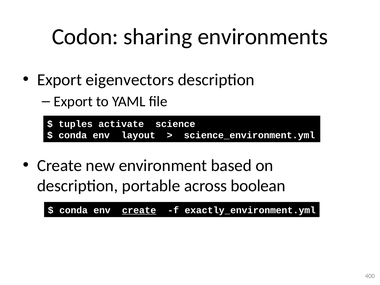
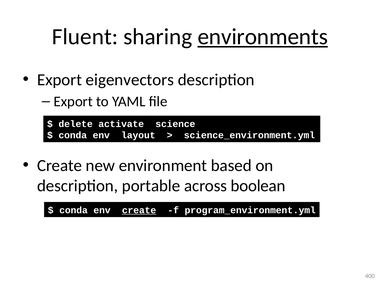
Codon: Codon -> Fluent
environments underline: none -> present
tuples: tuples -> delete
exactly_environment.yml: exactly_environment.yml -> program_environment.yml
